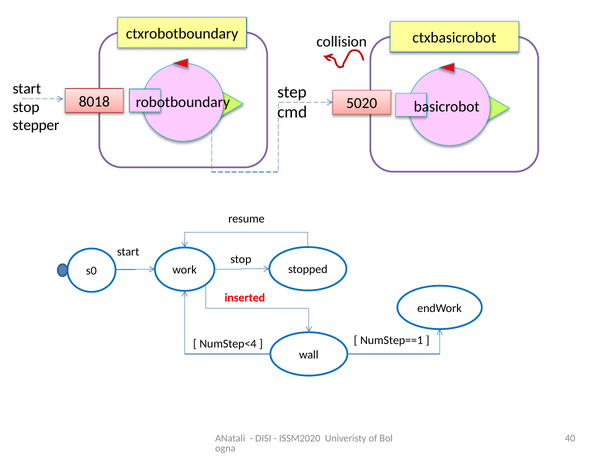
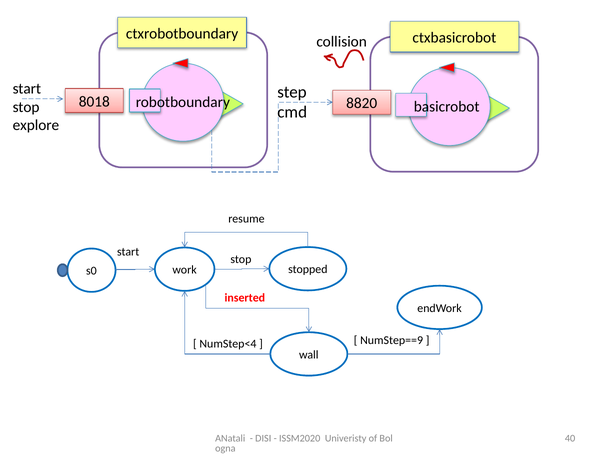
5020: 5020 -> 8820
stepper: stepper -> explore
NumStep==1: NumStep==1 -> NumStep==9
